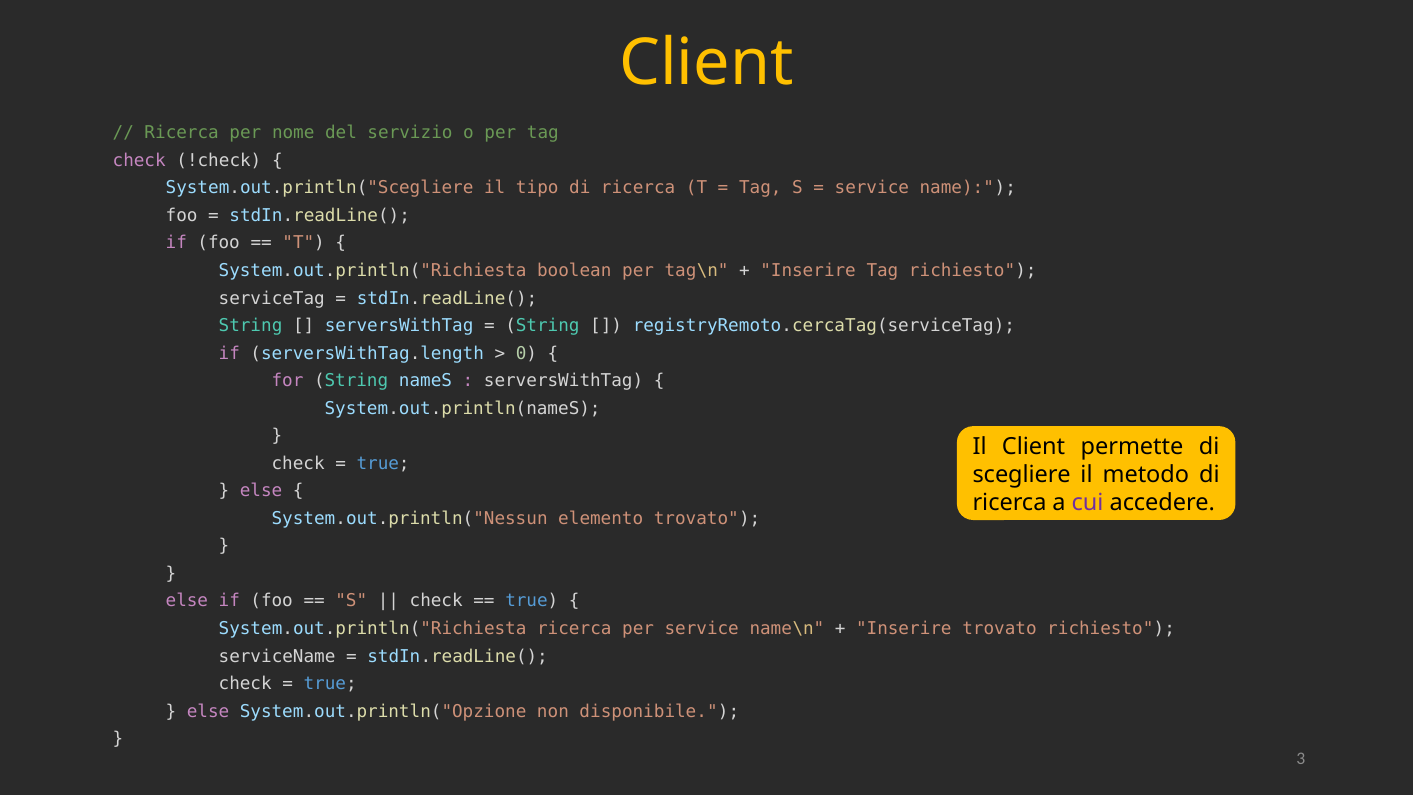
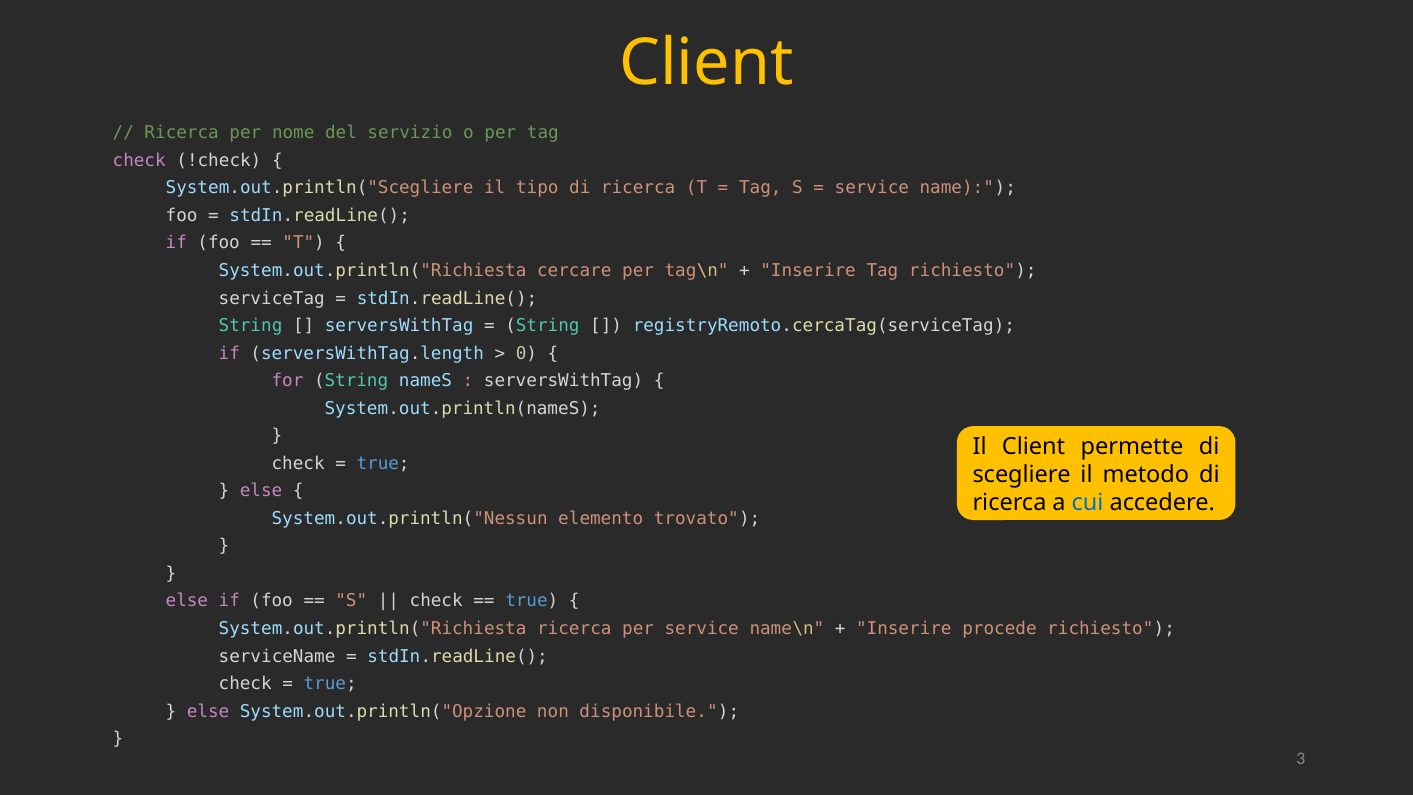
boolean: boolean -> cercare
cui colour: purple -> blue
Inserire trovato: trovato -> procede
